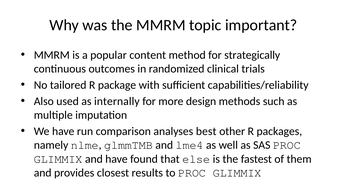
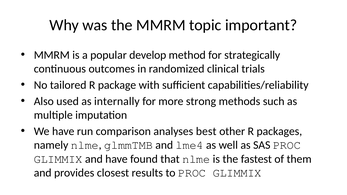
content: content -> develop
design: design -> strong
that else: else -> nlme
